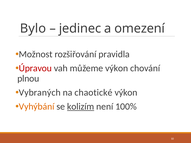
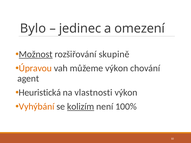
Možnost underline: none -> present
pravidla: pravidla -> skupině
Úpravou colour: red -> orange
plnou: plnou -> agent
Vybraných: Vybraných -> Heuristická
chaotické: chaotické -> vlastnosti
